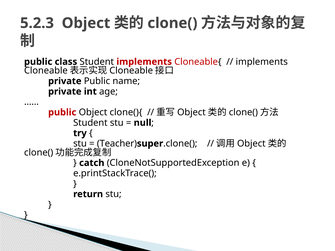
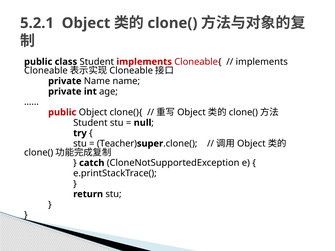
5.2.3: 5.2.3 -> 5.2.1
private Public: Public -> Name
